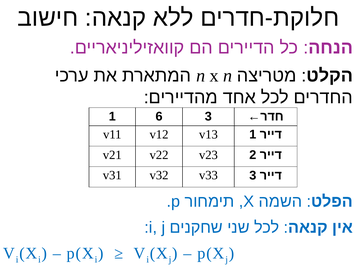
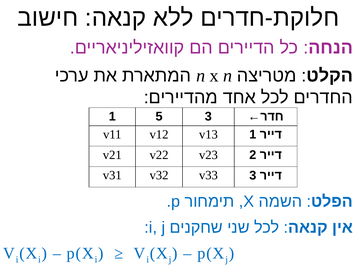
6: 6 -> 5
